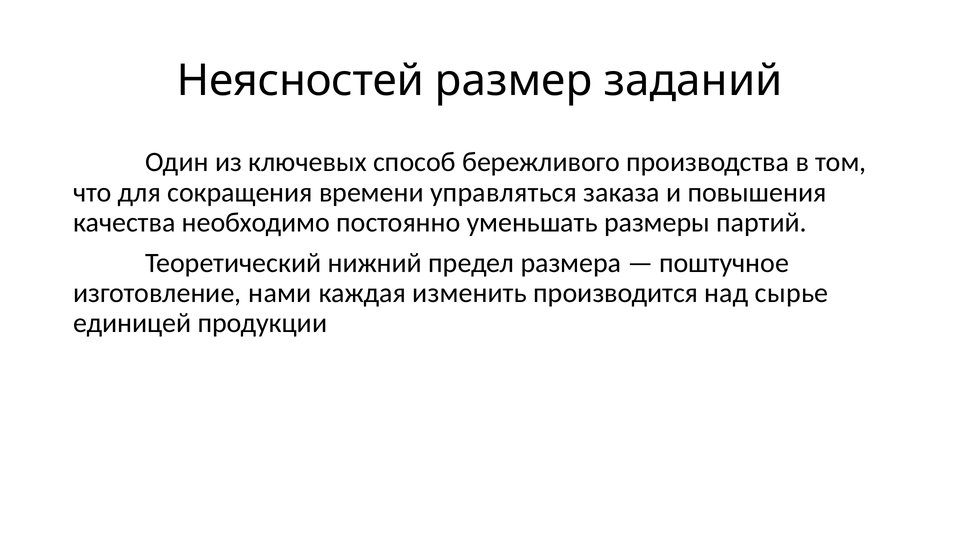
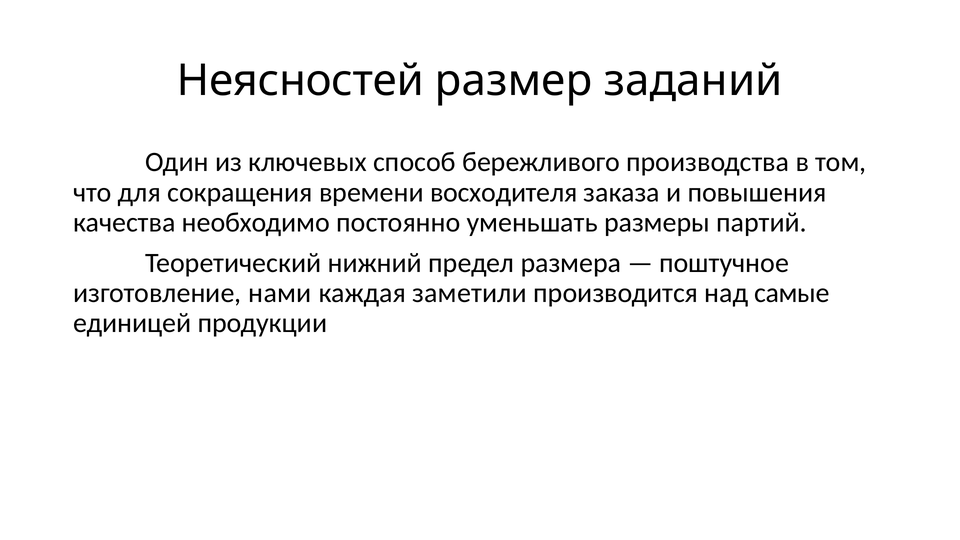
управляться: управляться -> восходителя
изменить: изменить -> заметили
сырье: сырье -> самые
